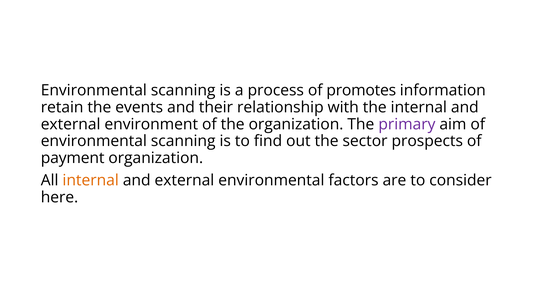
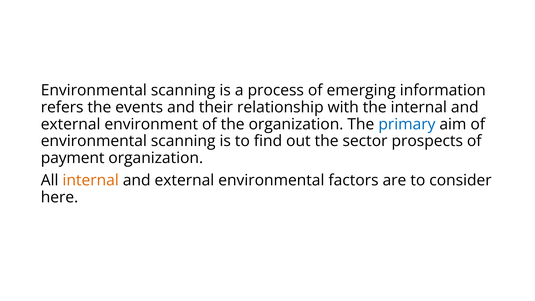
promotes: promotes -> emerging
retain: retain -> refers
primary colour: purple -> blue
